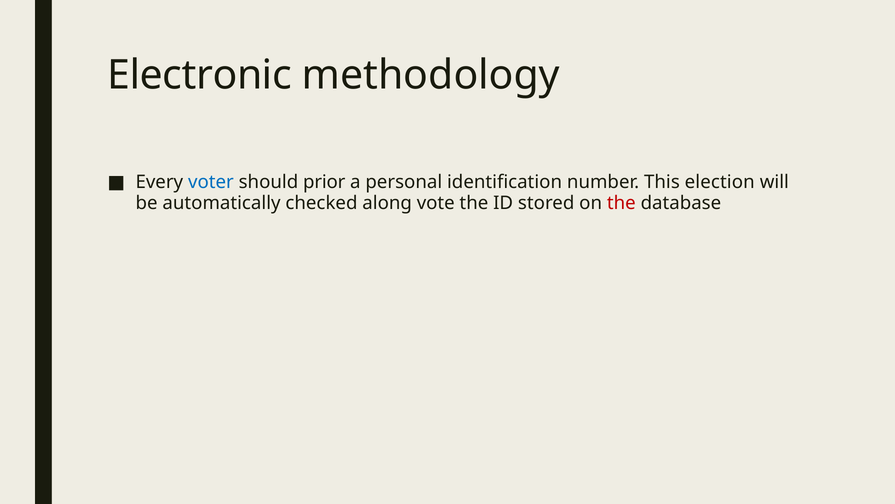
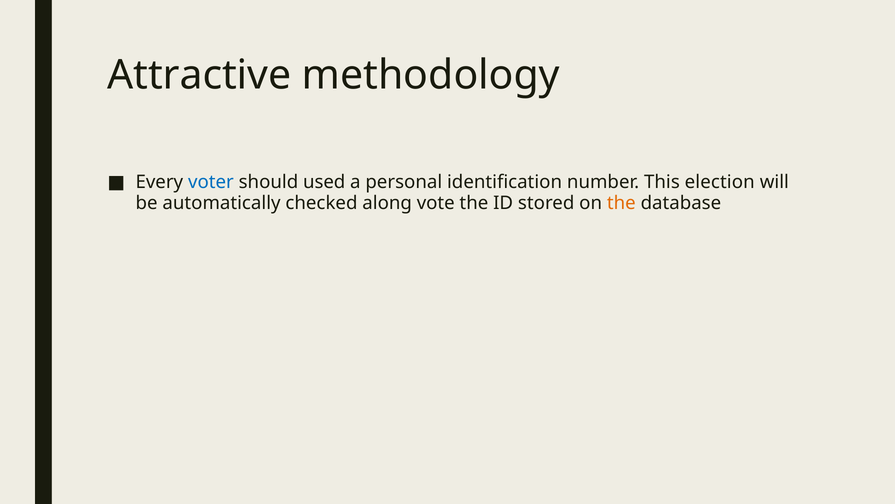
Electronic: Electronic -> Attractive
prior: prior -> used
the at (621, 203) colour: red -> orange
